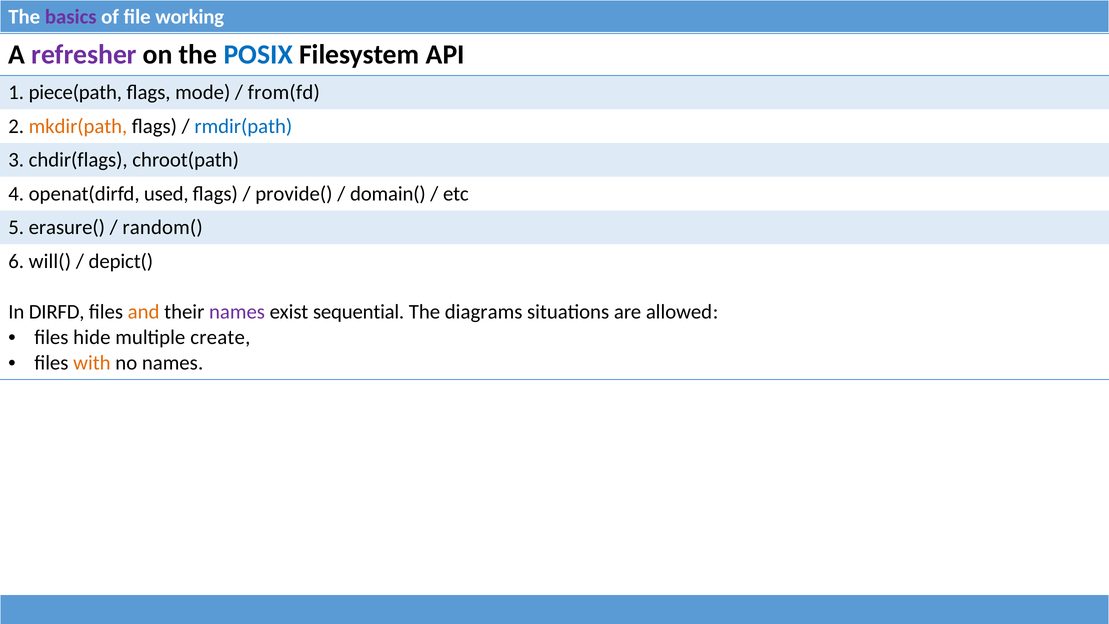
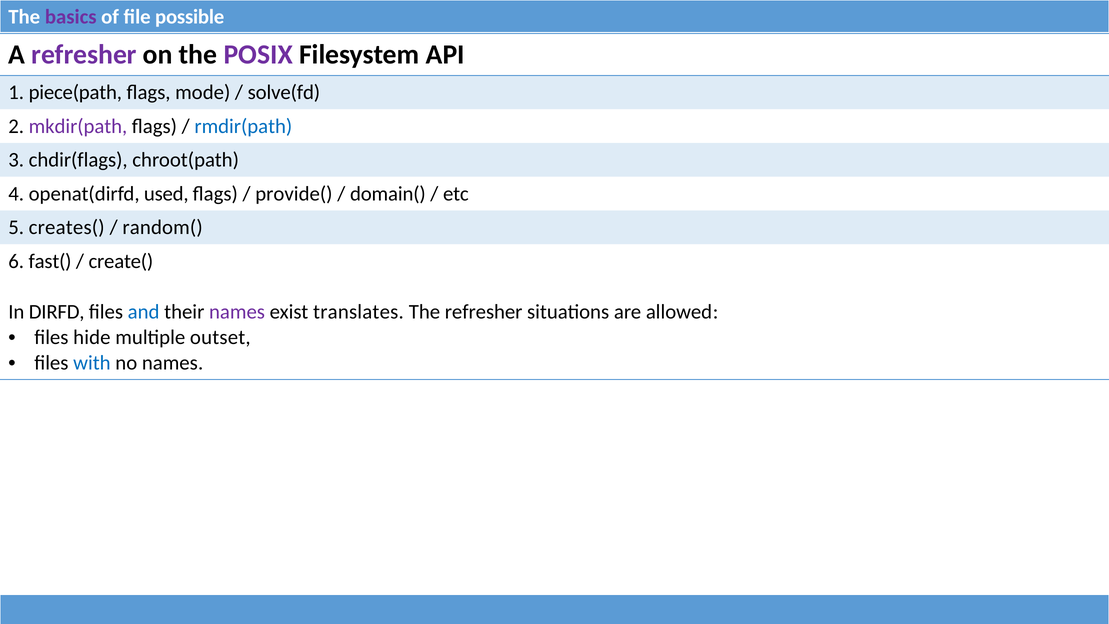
working: working -> possible
POSIX colour: blue -> purple
from(fd: from(fd -> solve(fd
mkdir(path colour: orange -> purple
erasure(: erasure( -> creates(
will(: will( -> fast(
depict(: depict( -> create(
and colour: orange -> blue
sequential: sequential -> translates
The diagrams: diagrams -> refresher
create: create -> outset
with colour: orange -> blue
